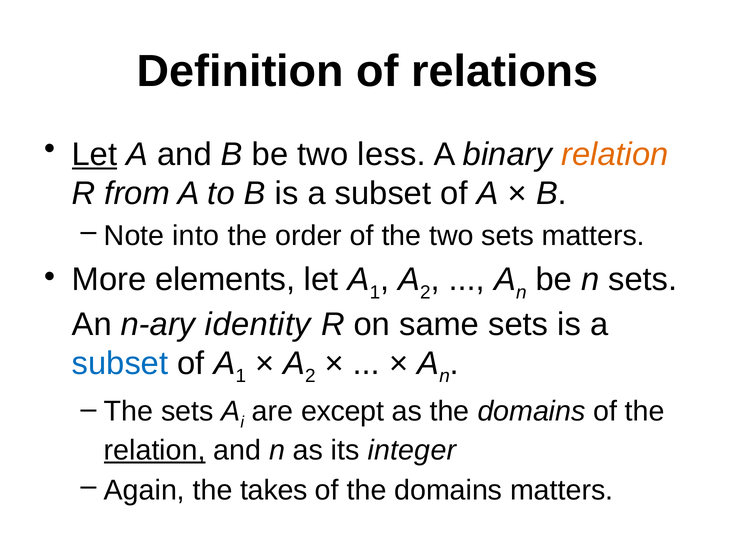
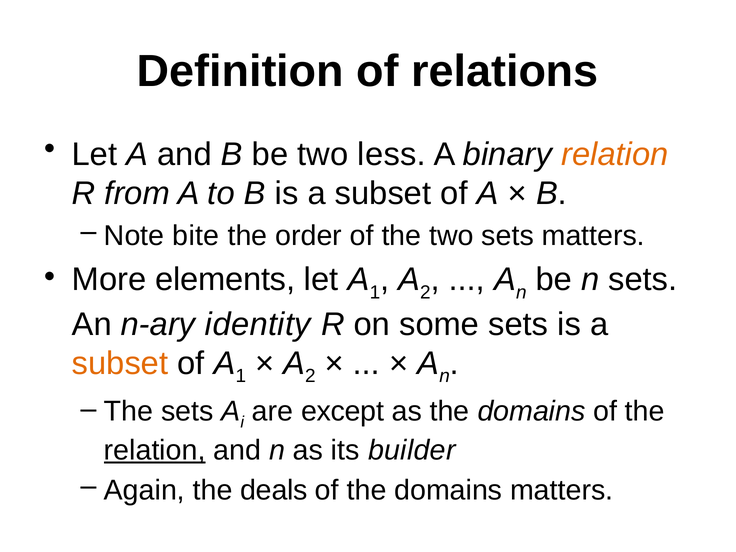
Let at (94, 154) underline: present -> none
into: into -> bite
same: same -> some
subset at (120, 364) colour: blue -> orange
integer: integer -> builder
takes: takes -> deals
